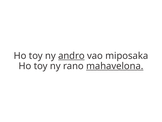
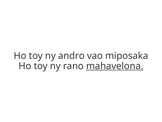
andro underline: present -> none
